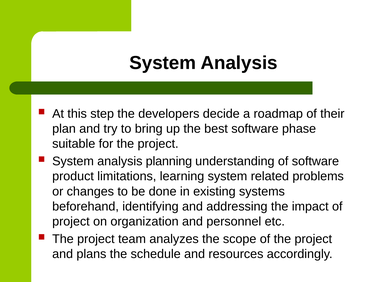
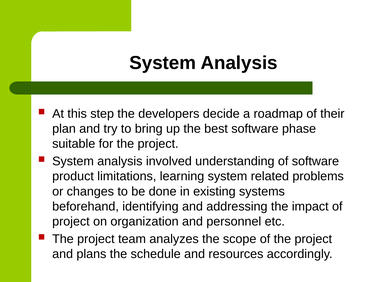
planning: planning -> involved
